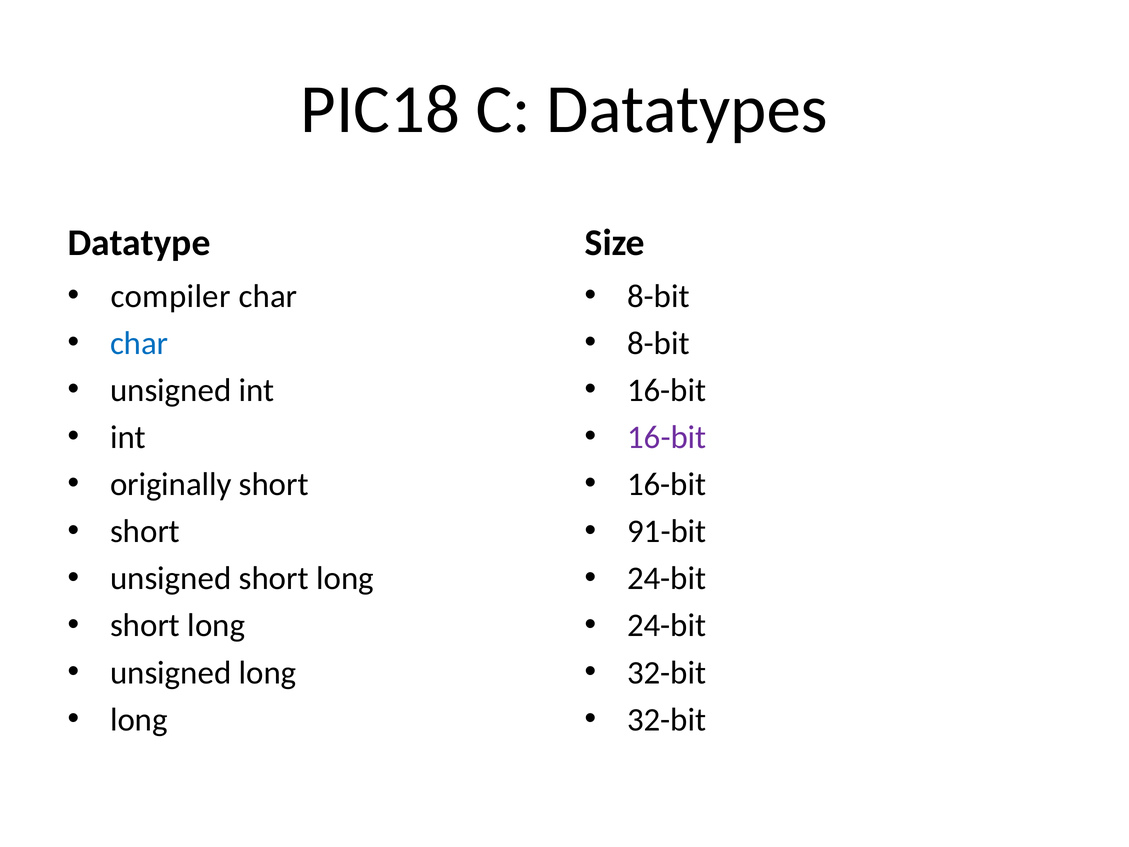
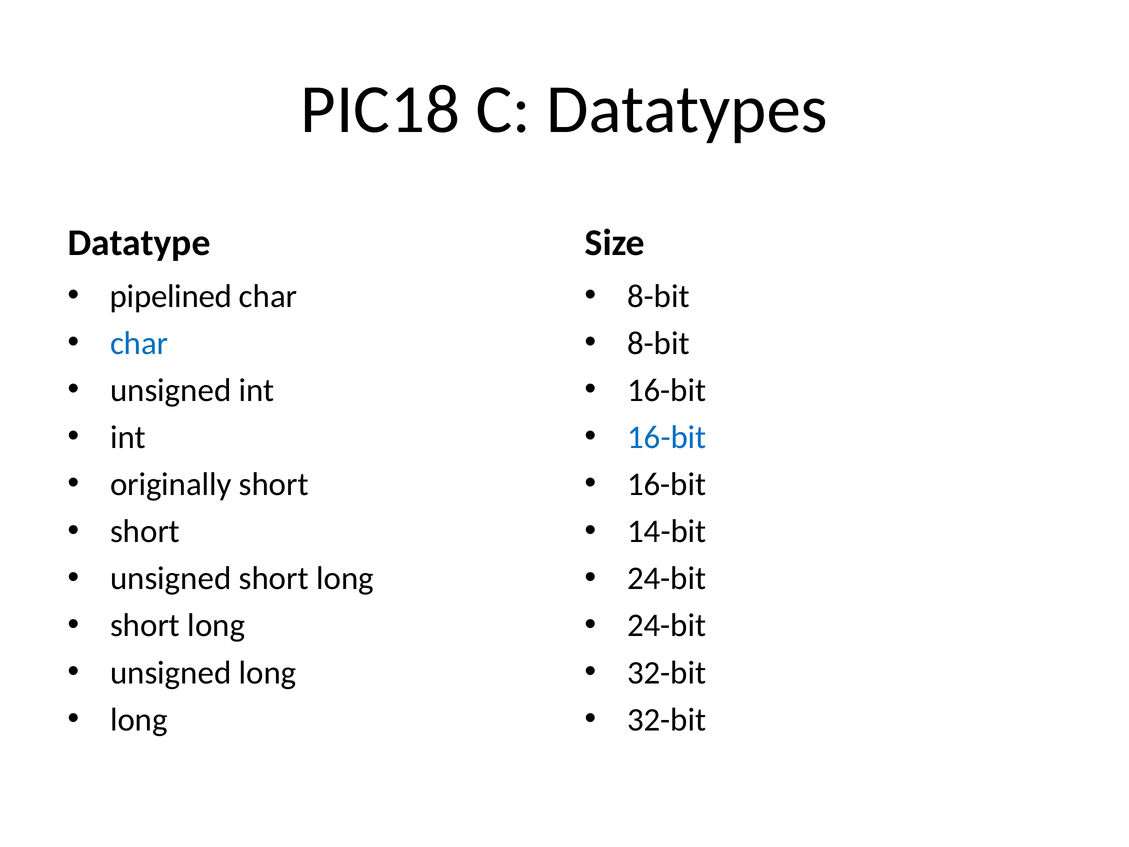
compiler: compiler -> pipelined
16-bit at (667, 437) colour: purple -> blue
91-bit: 91-bit -> 14-bit
